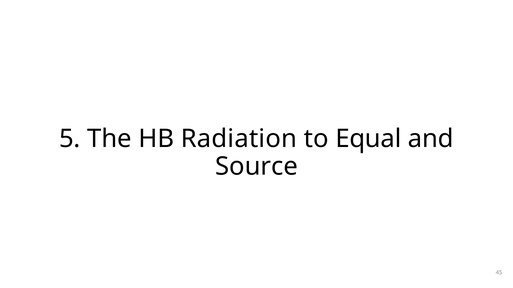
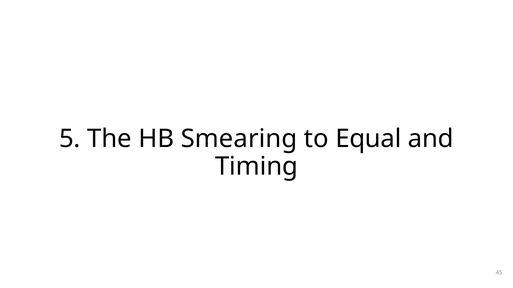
Radiation: Radiation -> Smearing
Source: Source -> Timing
